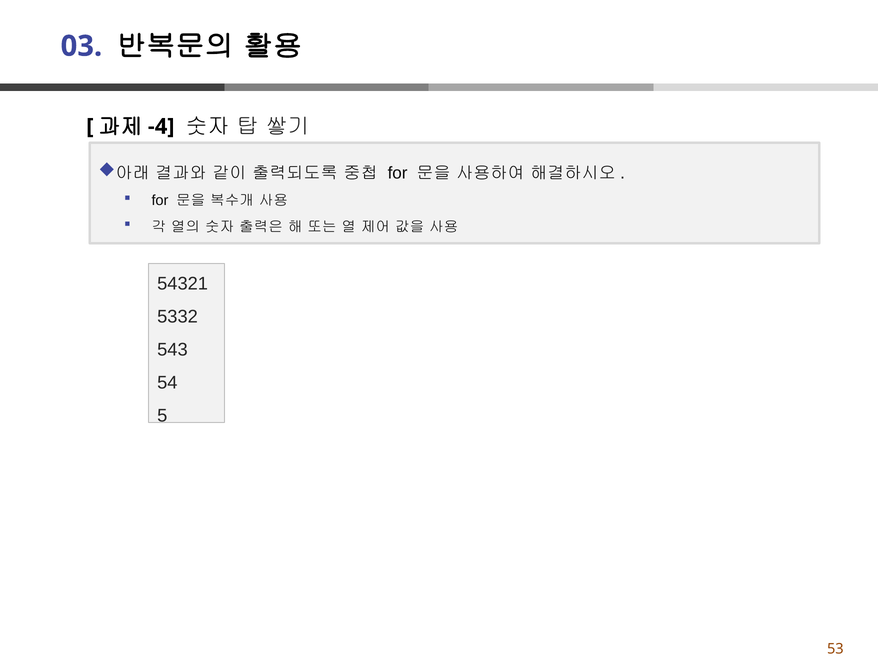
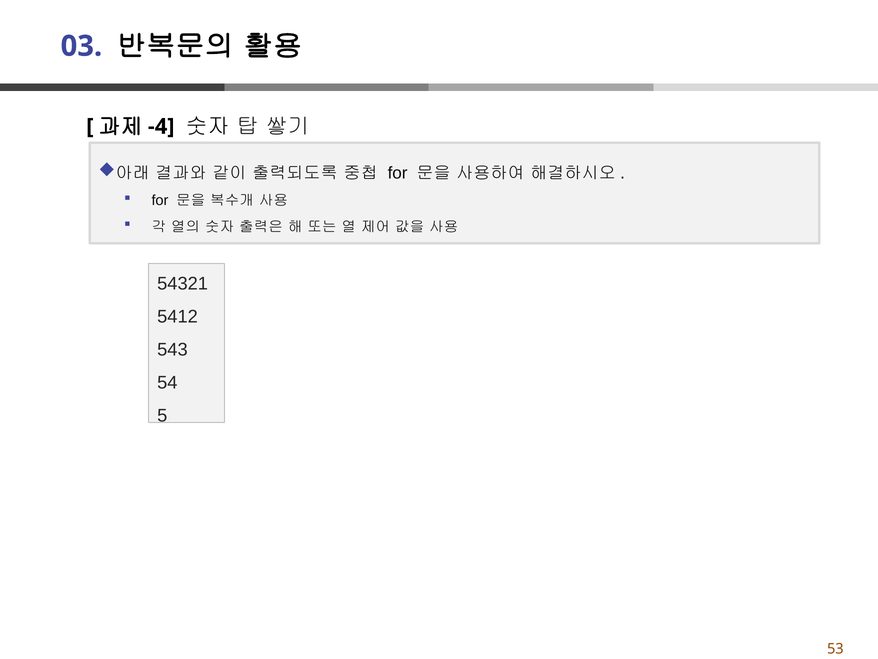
5332: 5332 -> 5412
